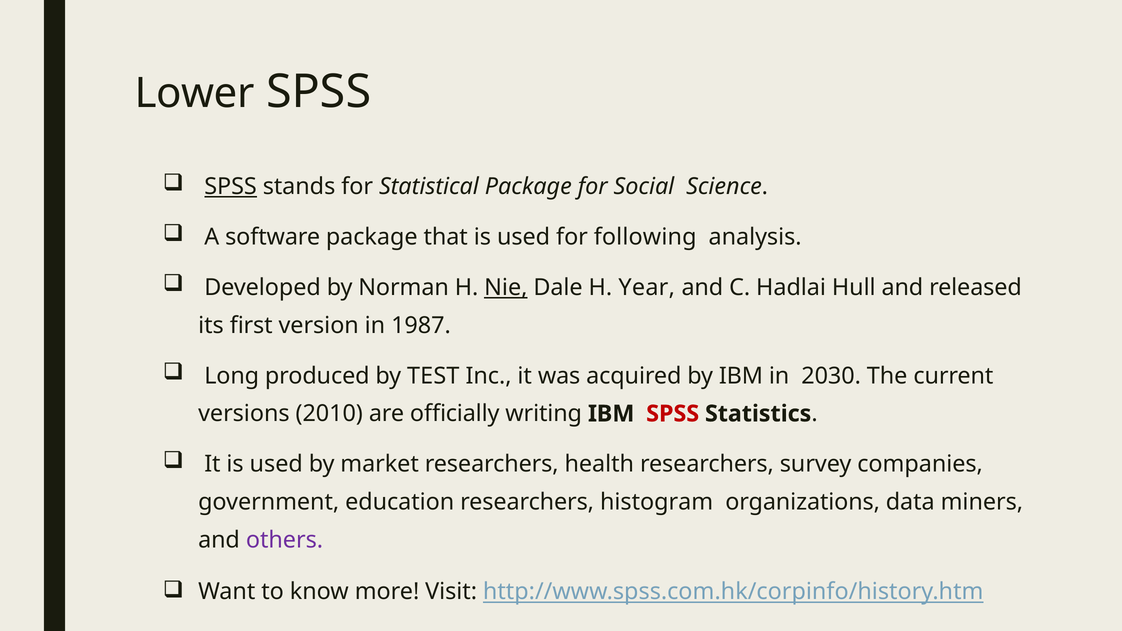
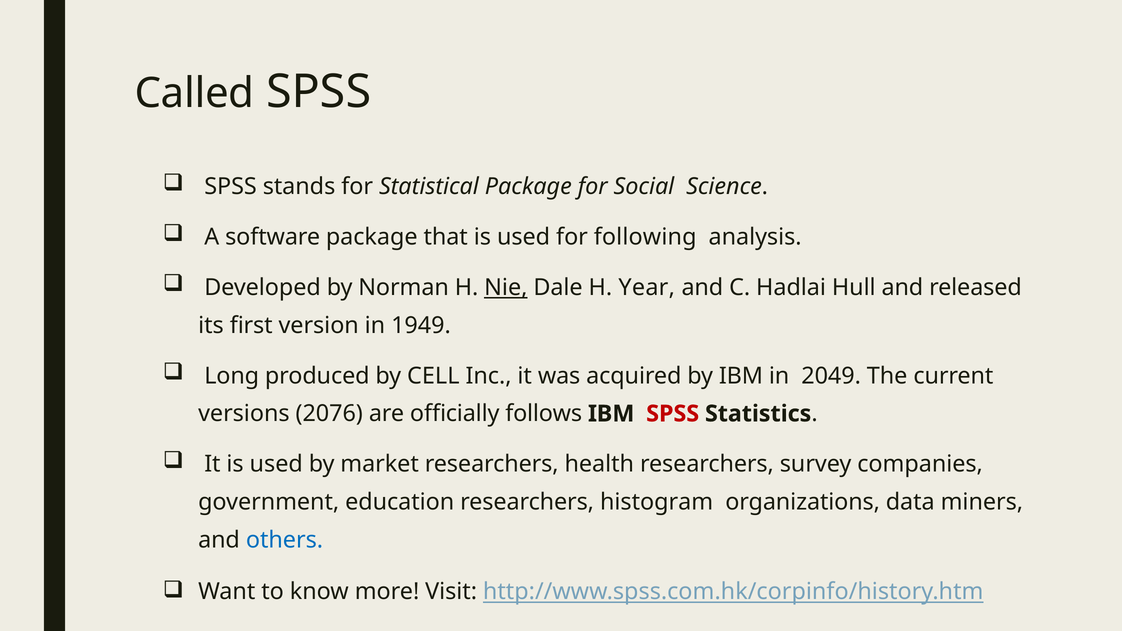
Lower: Lower -> Called
SPSS at (231, 187) underline: present -> none
1987: 1987 -> 1949
TEST: TEST -> CELL
2030: 2030 -> 2049
2010: 2010 -> 2076
writing: writing -> follows
others colour: purple -> blue
